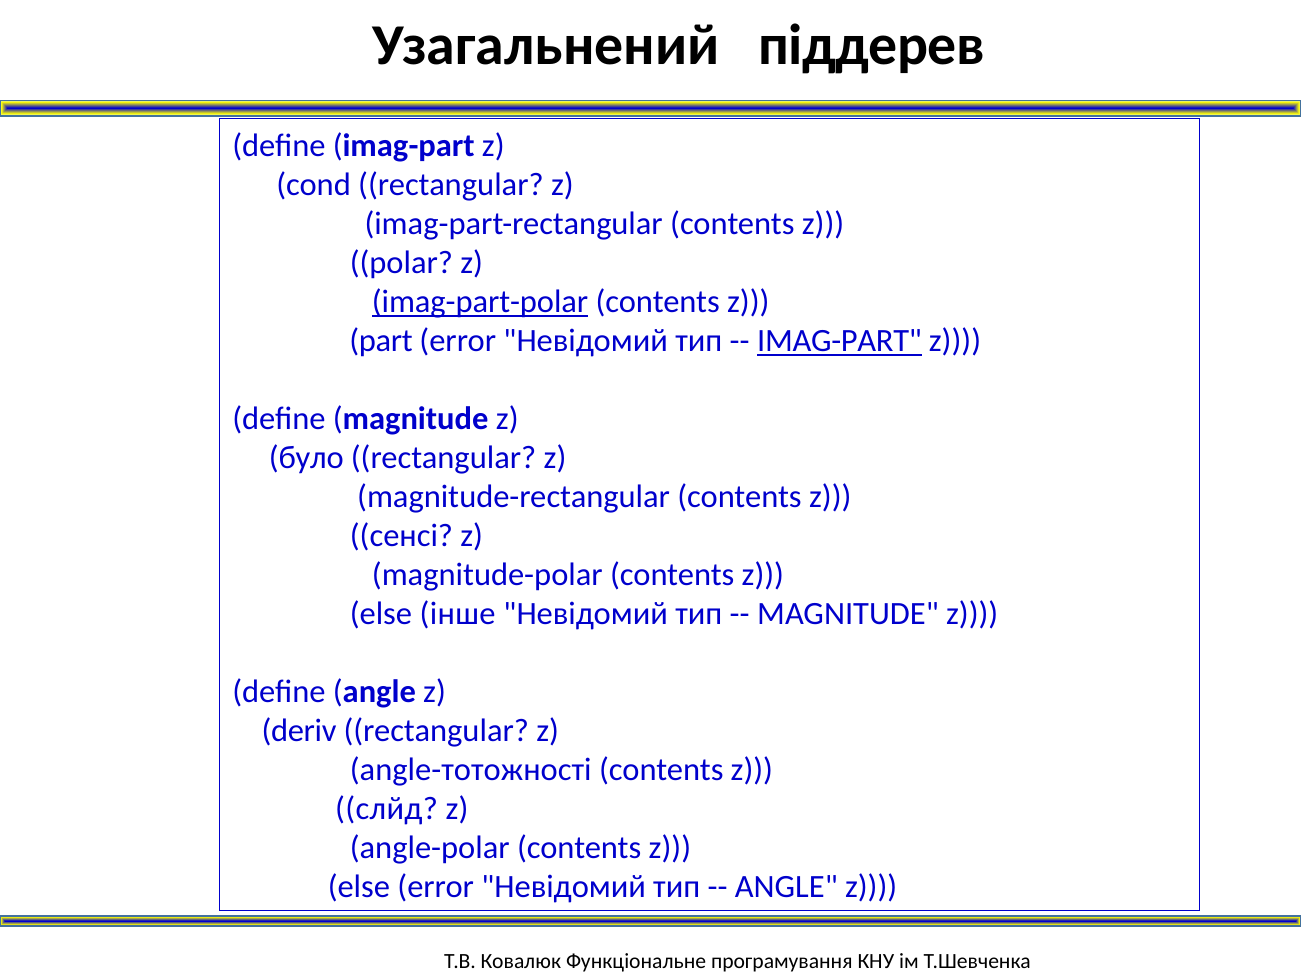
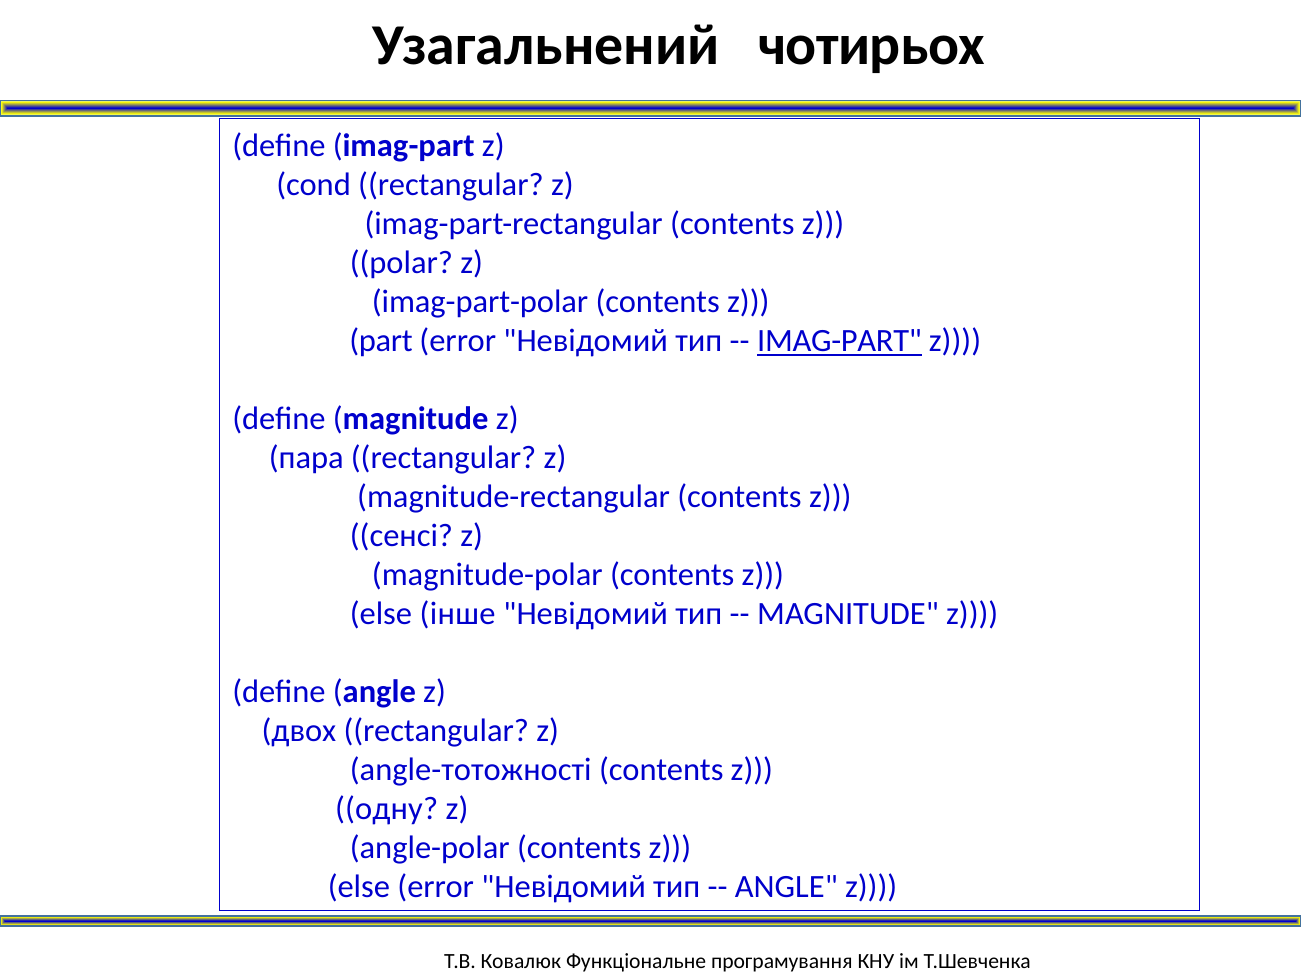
піддерев: піддерев -> чотирьох
imag-part-polar underline: present -> none
було: було -> пара
deriv: deriv -> двох
слйд: слйд -> одну
